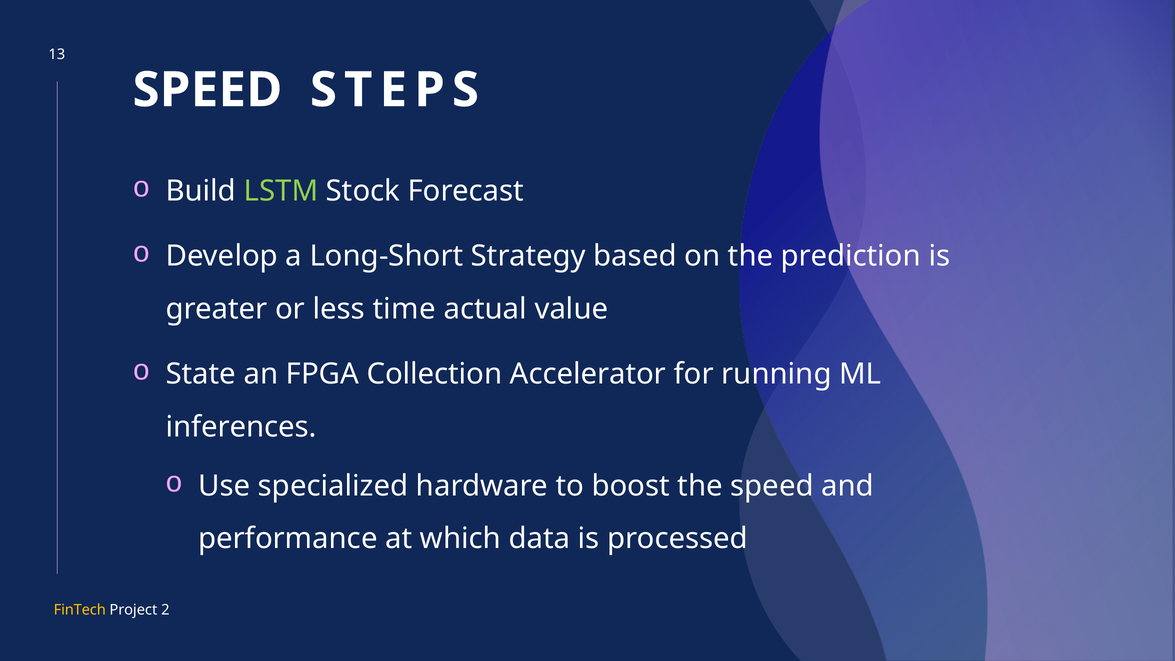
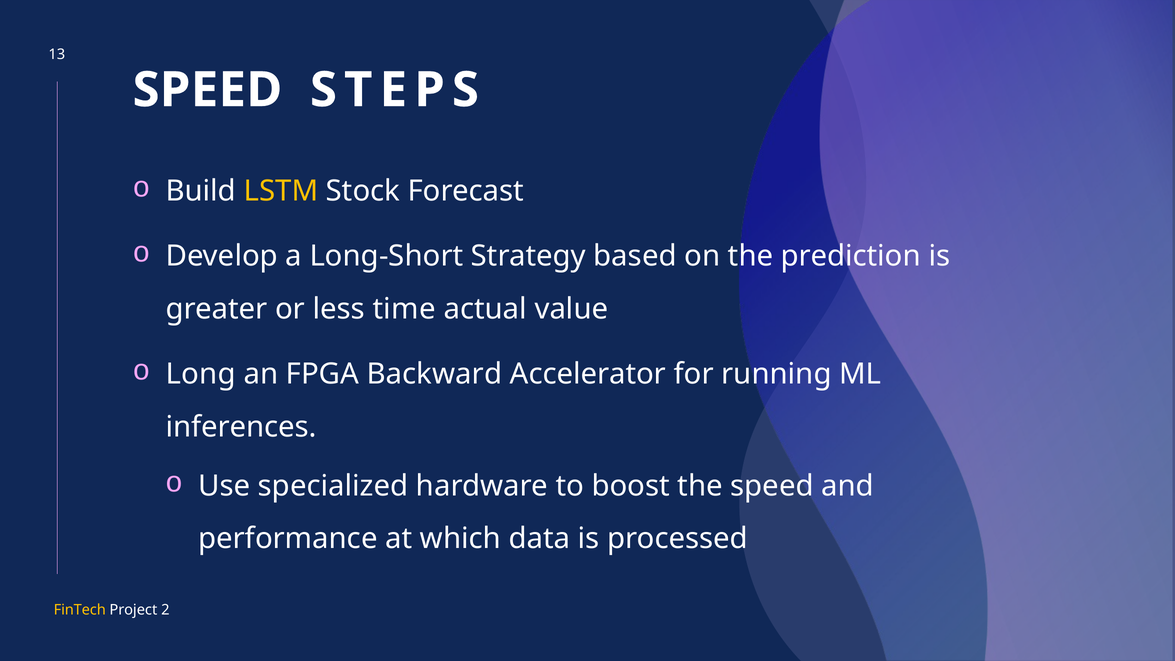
LSTM colour: light green -> yellow
State: State -> Long
Collection: Collection -> Backward
